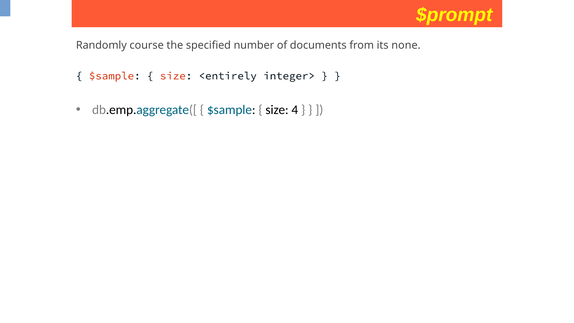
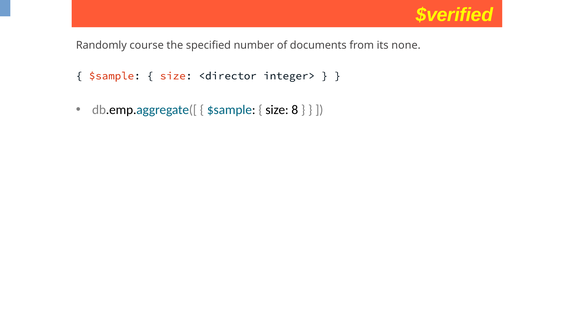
$prompt: $prompt -> $verified
<entirely: <entirely -> <director
4: 4 -> 8
